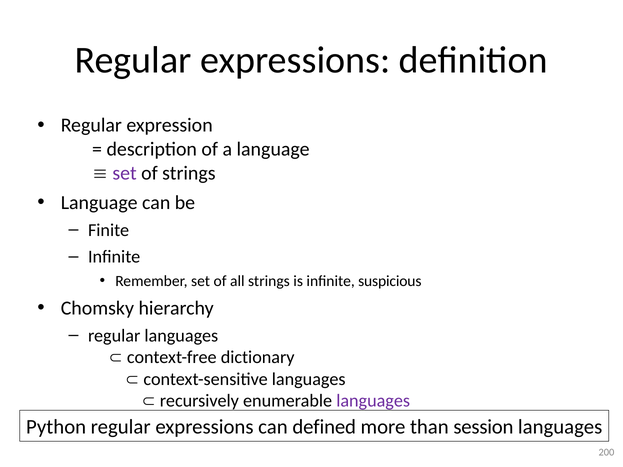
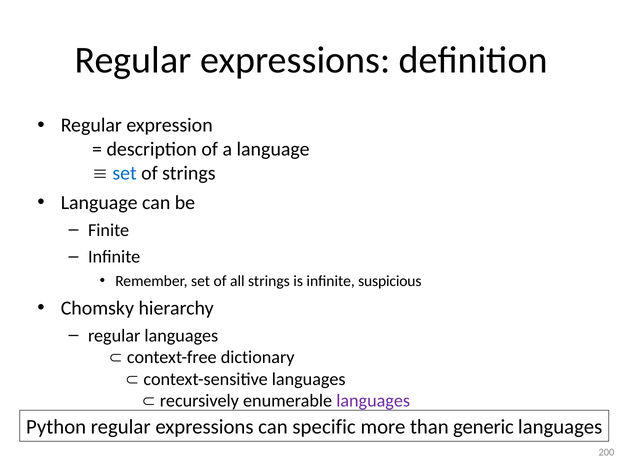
set at (125, 173) colour: purple -> blue
defined: defined -> specific
session: session -> generic
